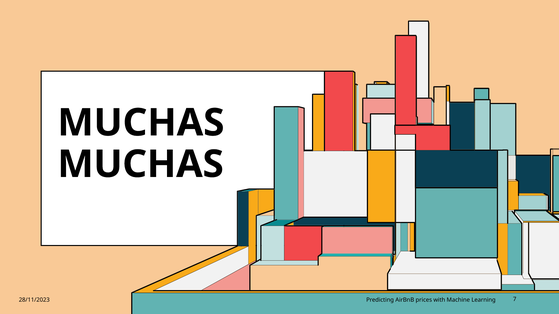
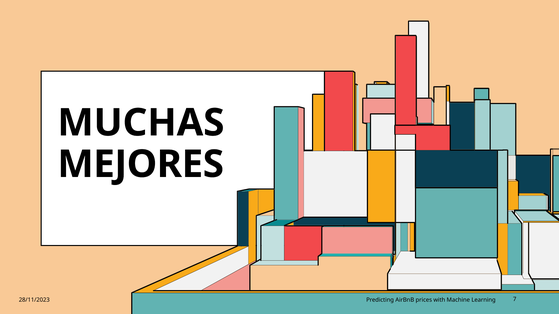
MUCHAS at (141, 165): MUCHAS -> MEJORES
